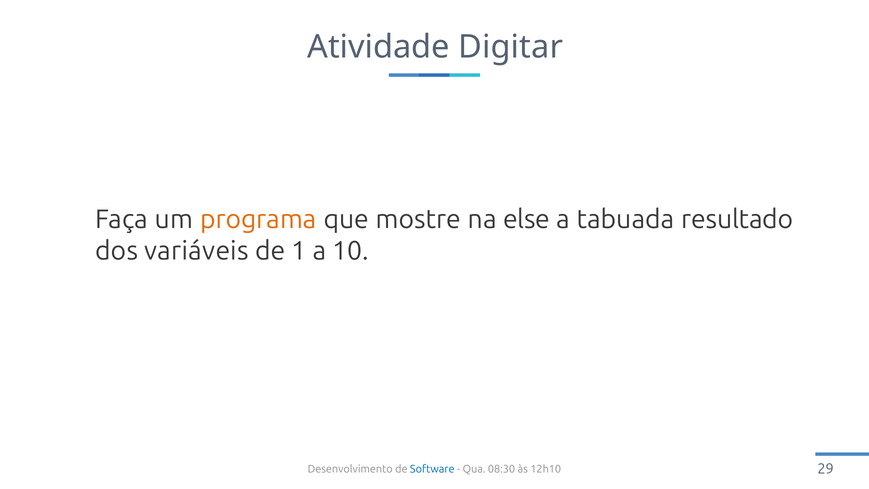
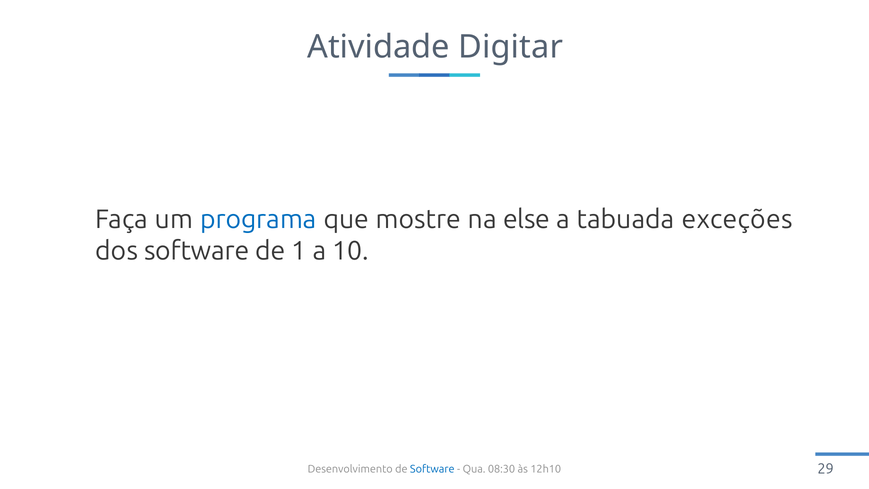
programa colour: orange -> blue
resultado: resultado -> exceções
dos variáveis: variáveis -> software
